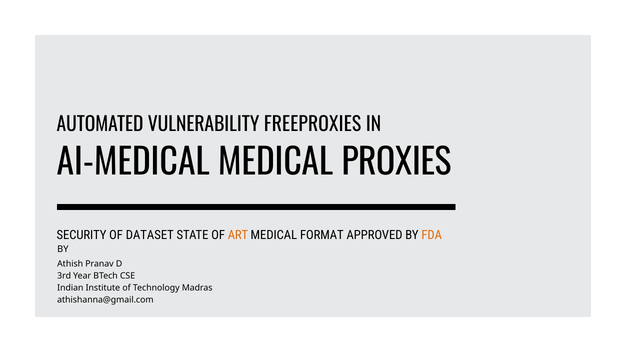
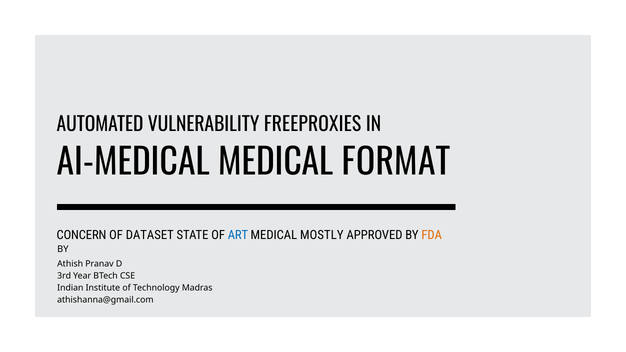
PROXIES: PROXIES -> FORMAT
SECURITY: SECURITY -> CONCERN
ART colour: orange -> blue
FORMAT: FORMAT -> MOSTLY
